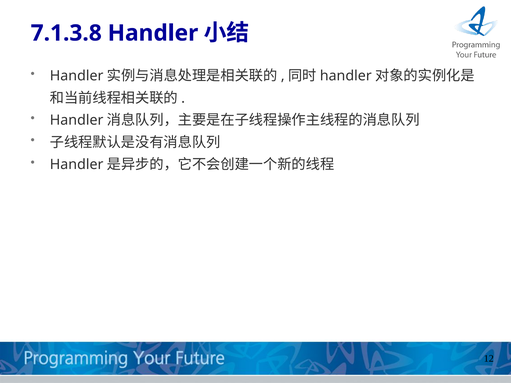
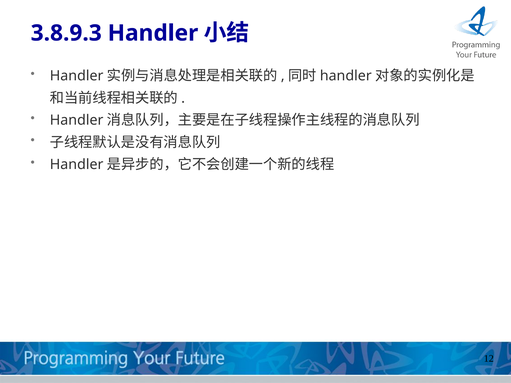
7.1.3.8: 7.1.3.8 -> 3.8.9.3
